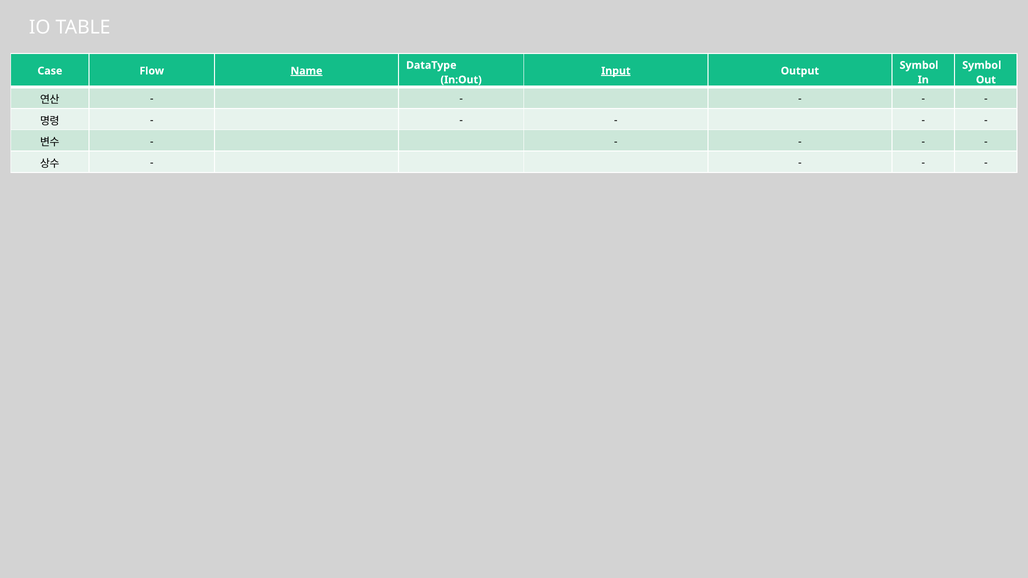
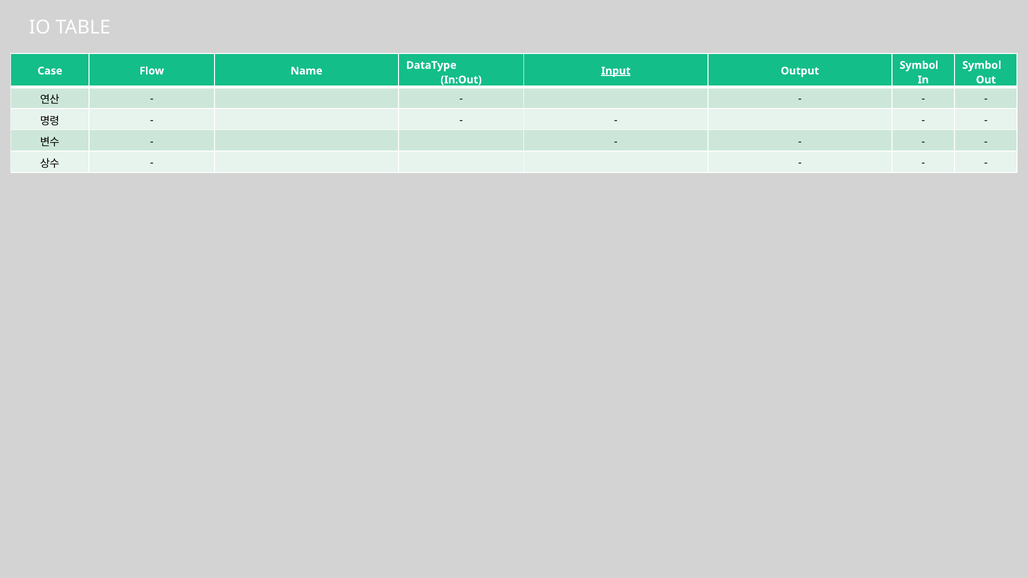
Name underline: present -> none
